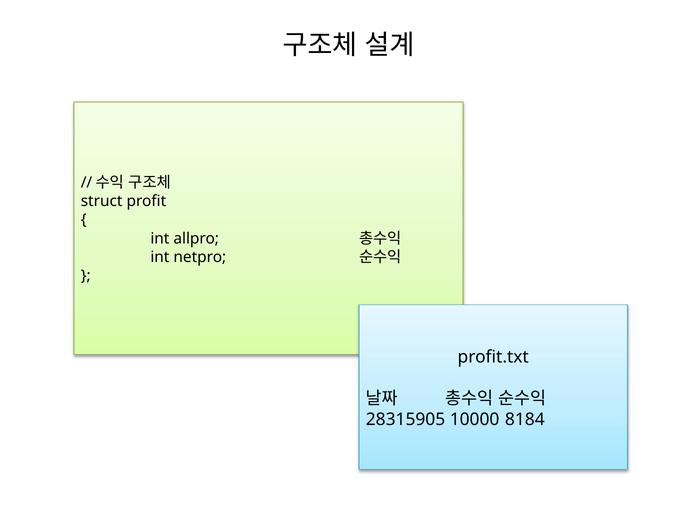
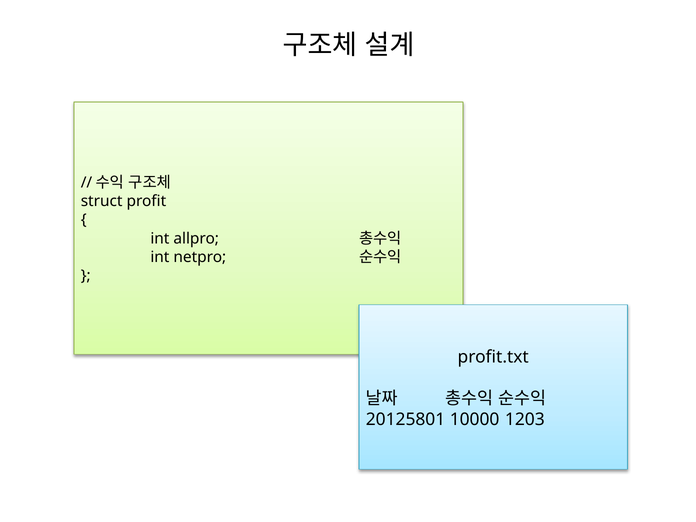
28315905: 28315905 -> 20125801
8184: 8184 -> 1203
